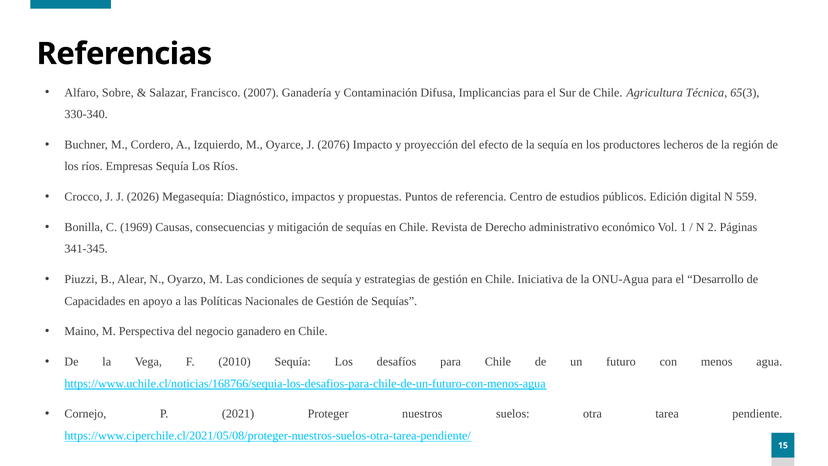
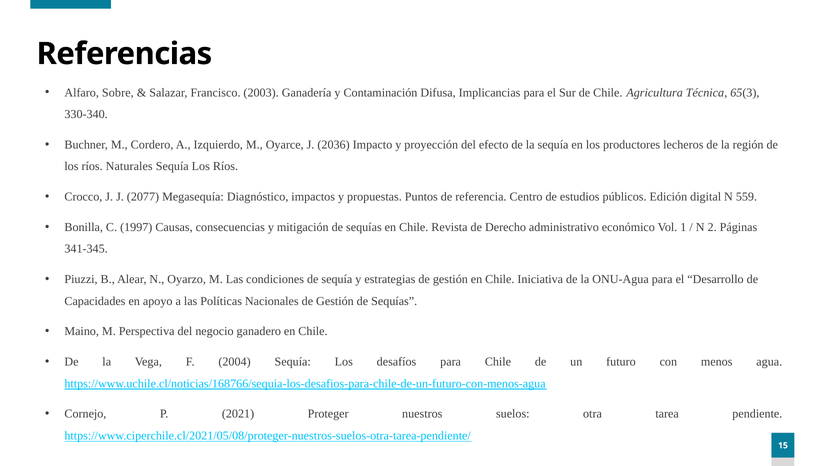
2007: 2007 -> 2003
2076: 2076 -> 2036
Empresas: Empresas -> Naturales
2026: 2026 -> 2077
1969: 1969 -> 1997
2010: 2010 -> 2004
